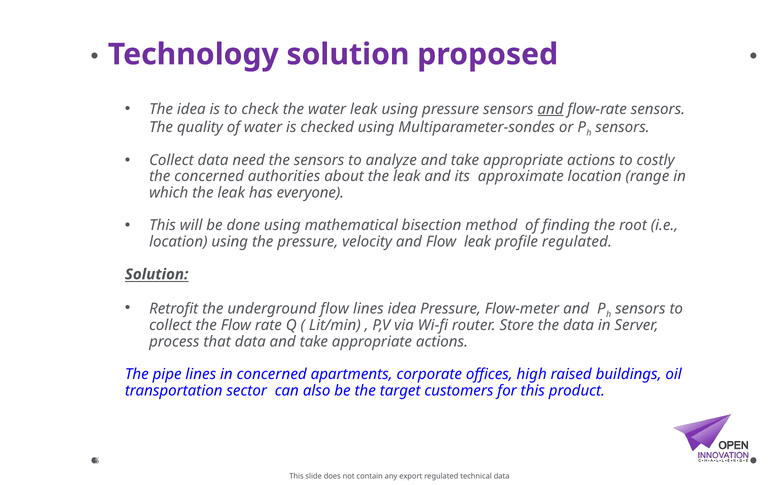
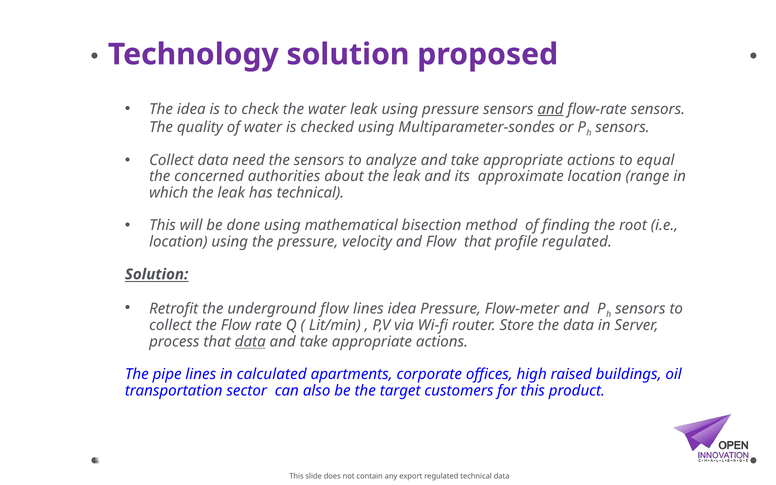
costly: costly -> equal
has everyone: everyone -> technical
Flow leak: leak -> that
data at (250, 342) underline: none -> present
in concerned: concerned -> calculated
